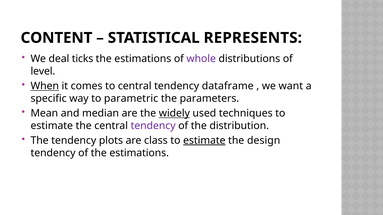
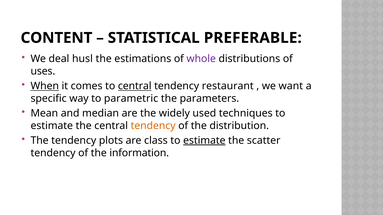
REPRESENTS: REPRESENTS -> PREFERABLE
ticks: ticks -> husl
level: level -> uses
central at (135, 86) underline: none -> present
dataframe: dataframe -> restaurant
widely underline: present -> none
tendency at (153, 126) colour: purple -> orange
design: design -> scatter
of the estimations: estimations -> information
